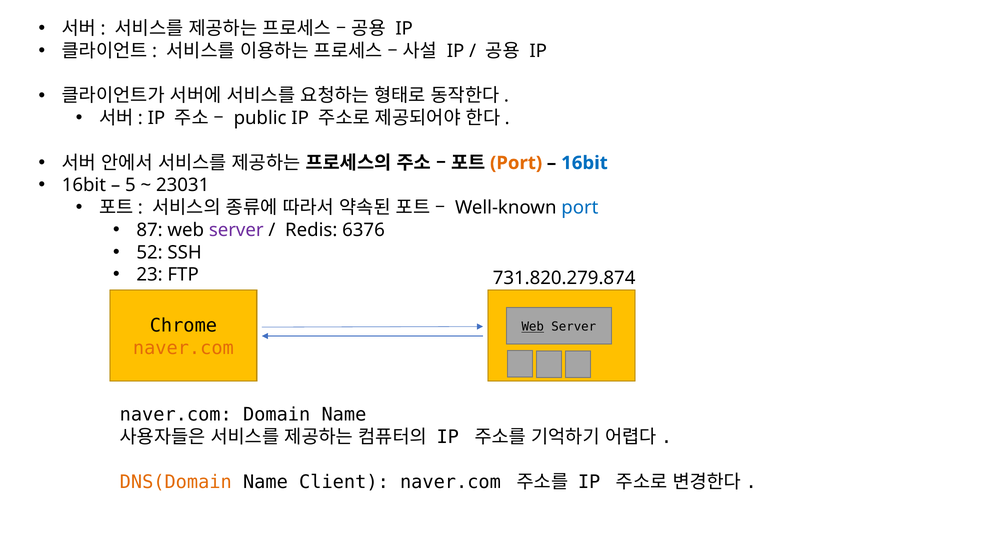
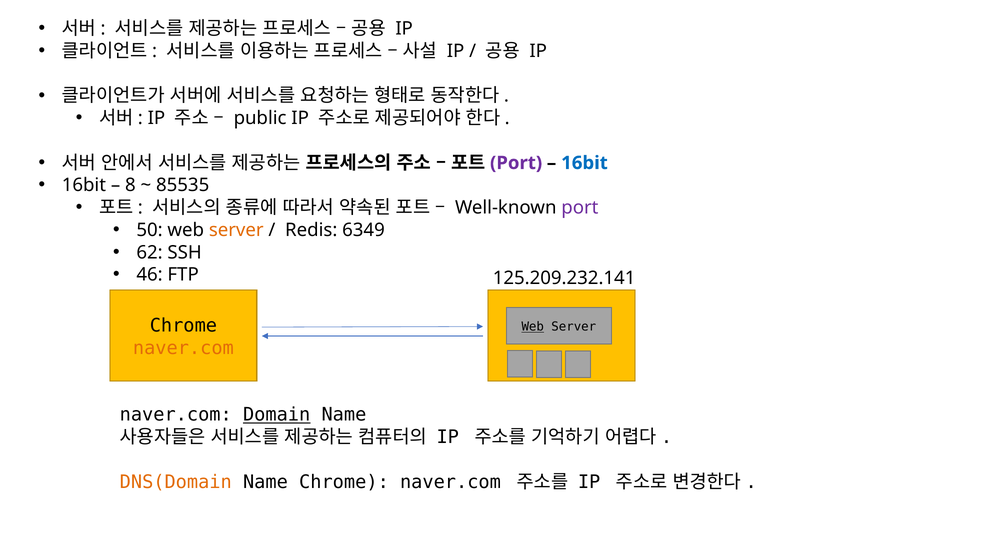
Port at (516, 163) colour: orange -> purple
5: 5 -> 8
23031: 23031 -> 85535
port at (580, 208) colour: blue -> purple
87: 87 -> 50
server at (236, 230) colour: purple -> orange
6376: 6376 -> 6349
52: 52 -> 62
23: 23 -> 46
731.820.279.874: 731.820.279.874 -> 125.209.232.141
Domain underline: none -> present
Name Client: Client -> Chrome
